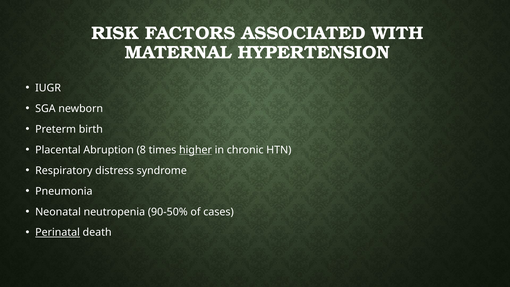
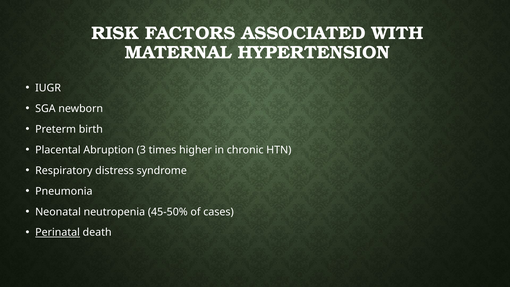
8: 8 -> 3
higher underline: present -> none
90-50%: 90-50% -> 45-50%
